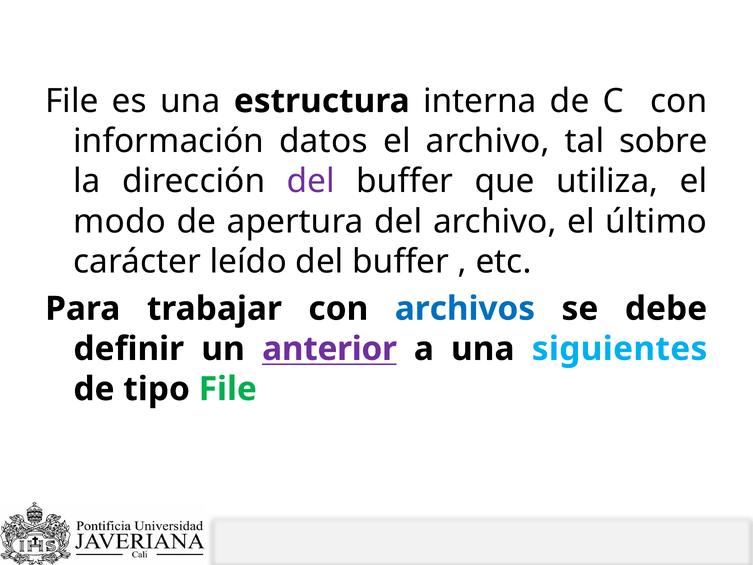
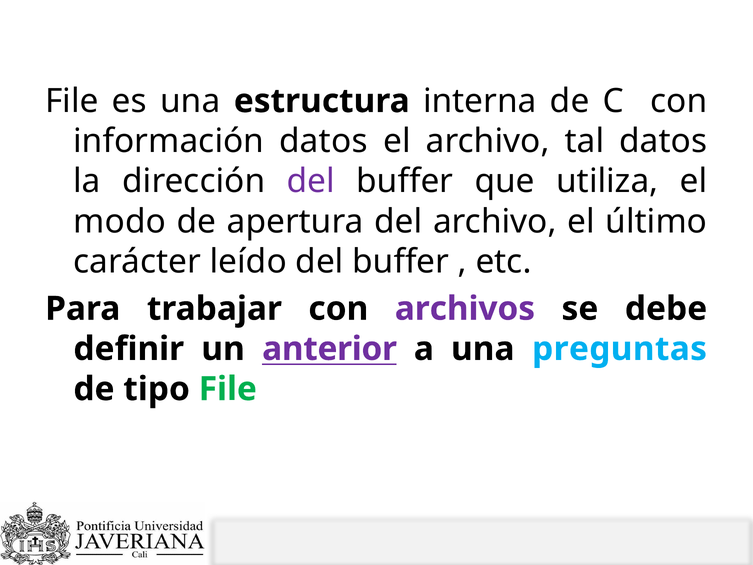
tal sobre: sobre -> datos
archivos colour: blue -> purple
siguientes: siguientes -> preguntas
